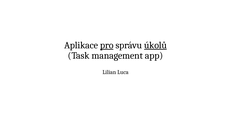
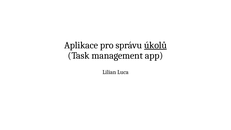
pro underline: present -> none
